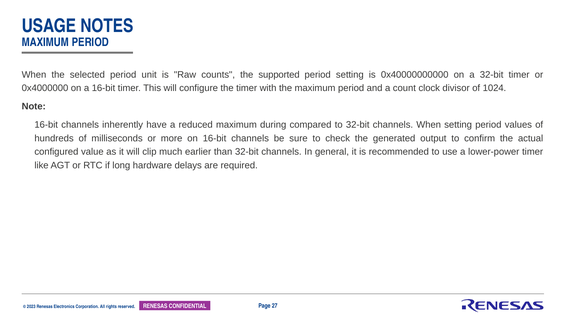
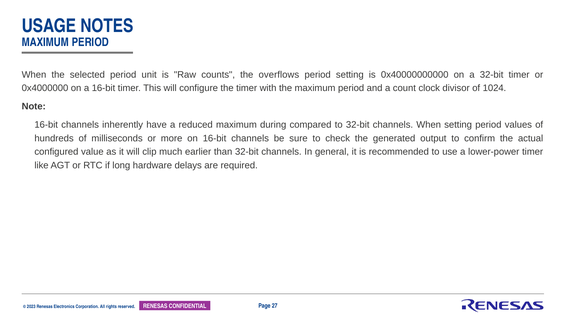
supported: supported -> overflows
